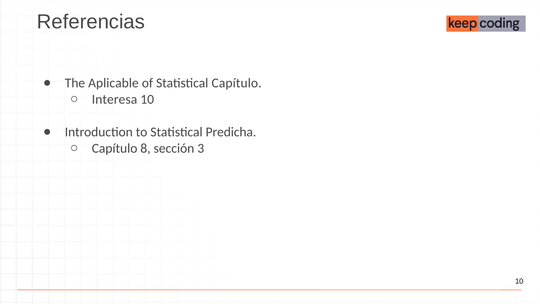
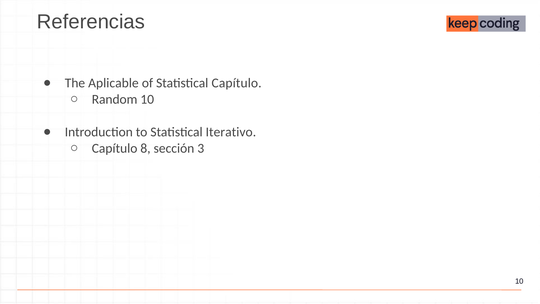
Interesa: Interesa -> Random
Predicha: Predicha -> Iterativo
